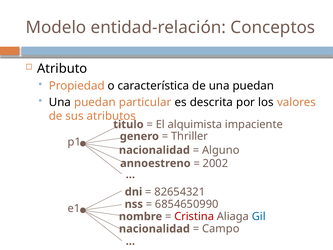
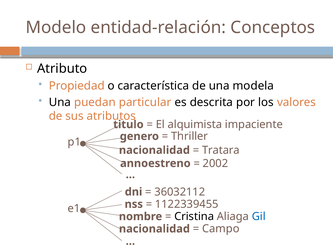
de una puedan: puedan -> modela
Alguno: Alguno -> Tratara
82654321: 82654321 -> 36032112
6854650990: 6854650990 -> 1122339455
Cristina colour: red -> black
